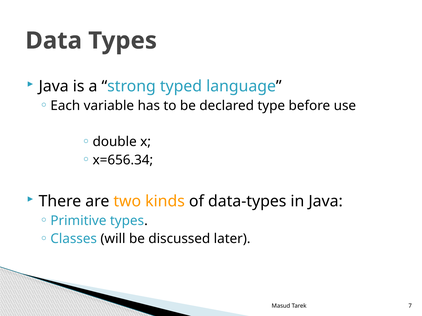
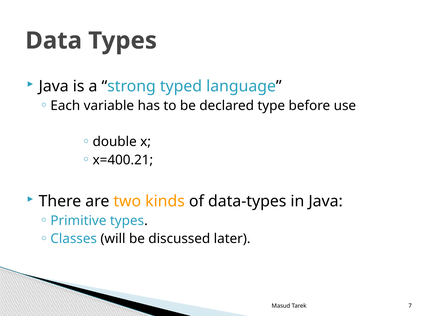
x=656.34: x=656.34 -> x=400.21
